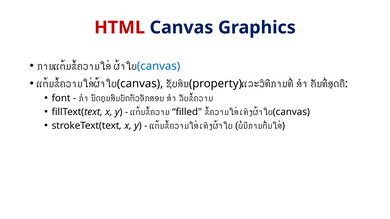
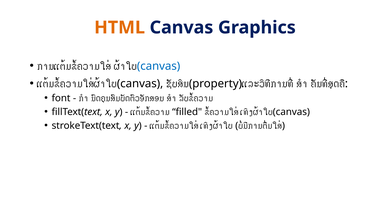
HTML colour: red -> orange
